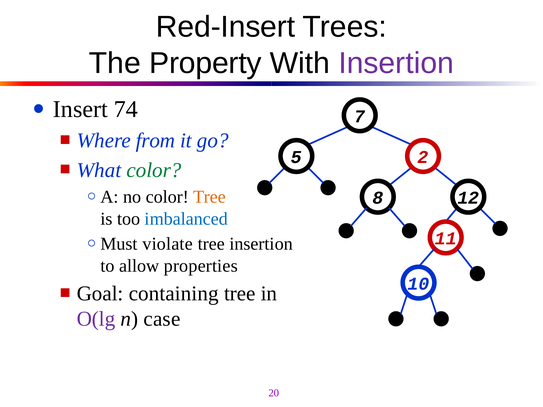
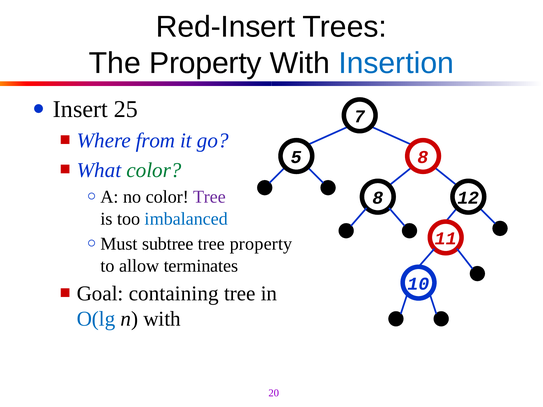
Insertion at (396, 63) colour: purple -> blue
74: 74 -> 25
5 2: 2 -> 8
Tree at (209, 197) colour: orange -> purple
violate: violate -> subtree
tree insertion: insertion -> property
properties: properties -> terminates
O(lg colour: purple -> blue
n case: case -> with
